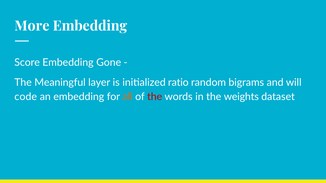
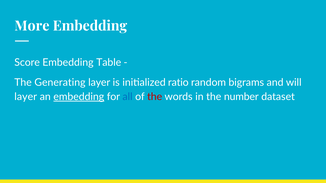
Gone: Gone -> Table
Meaningful: Meaningful -> Generating
code at (26, 97): code -> layer
embedding at (79, 97) underline: none -> present
all colour: orange -> blue
weights: weights -> number
